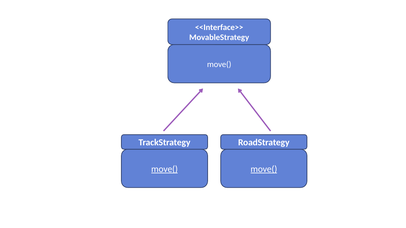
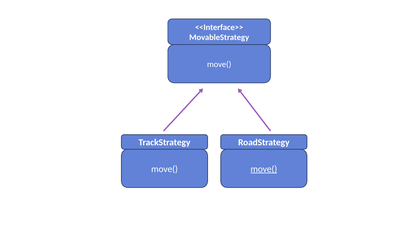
move( at (165, 169) underline: present -> none
